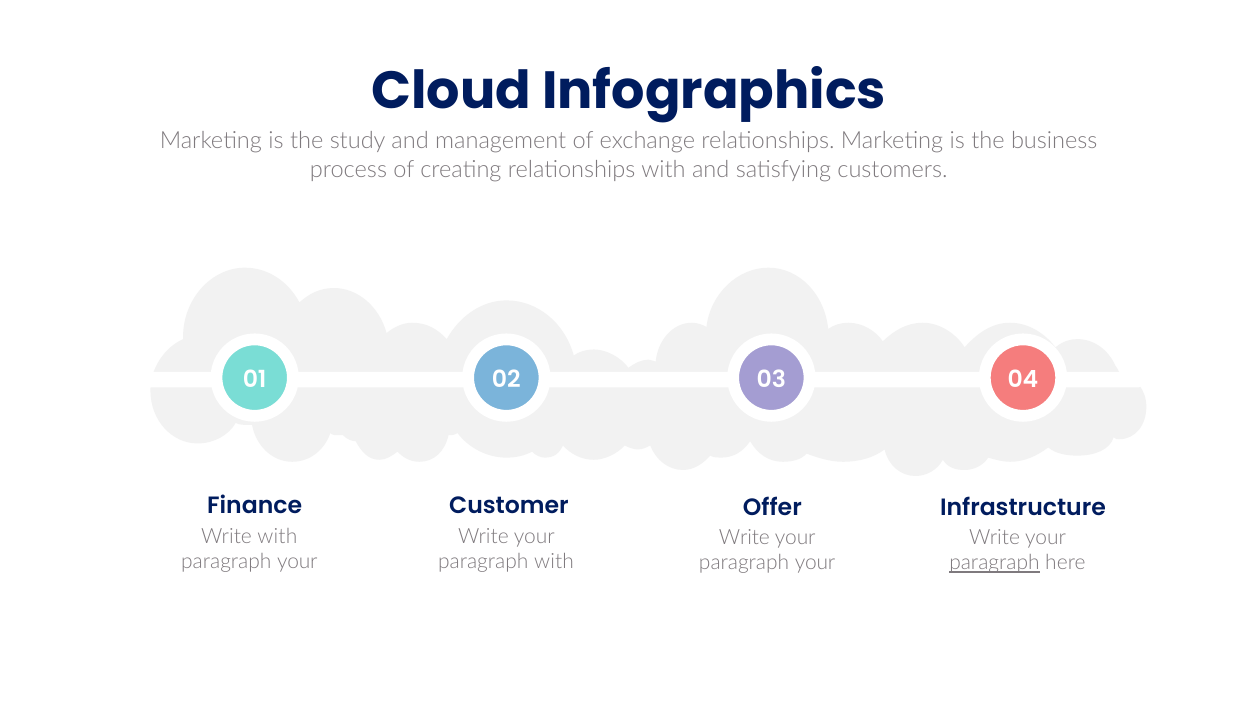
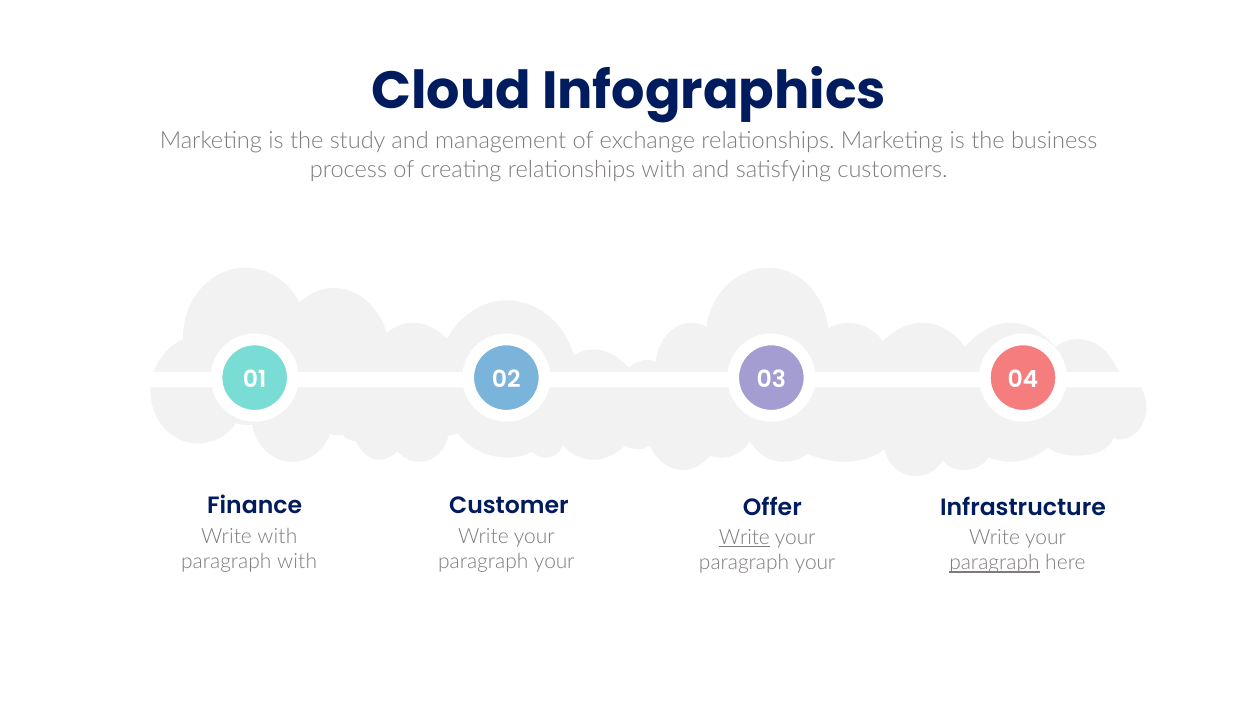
Write at (744, 538) underline: none -> present
your at (297, 561): your -> with
with at (554, 561): with -> your
